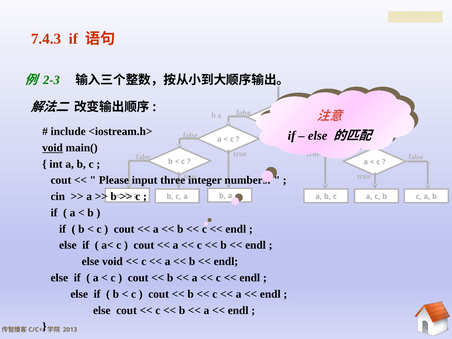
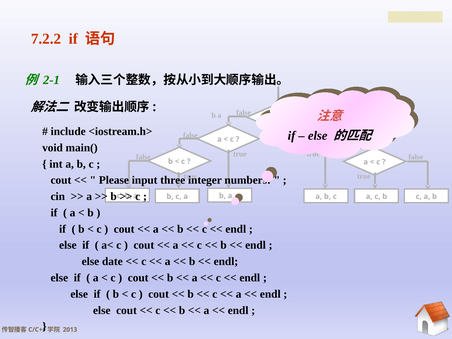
7.4.3: 7.4.3 -> 7.2.2
2-3: 2-3 -> 2-1
void at (53, 148) underline: present -> none
else void: void -> date
